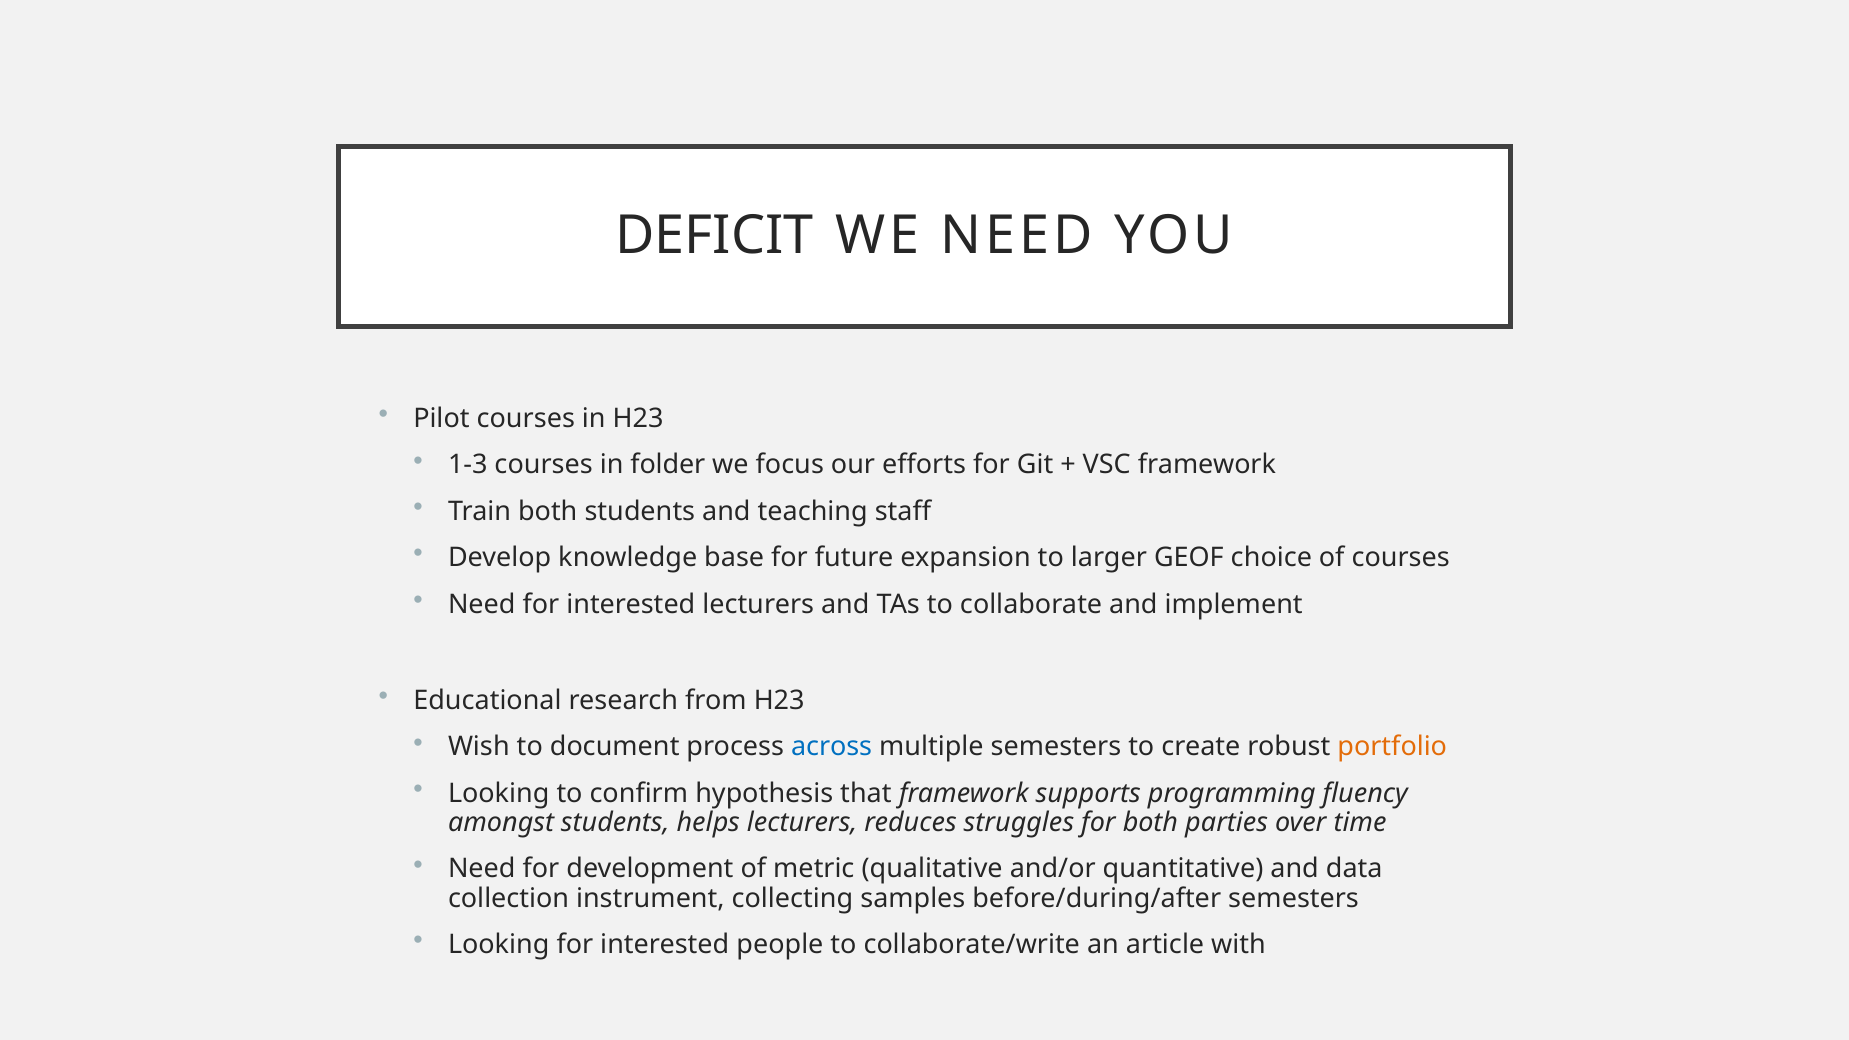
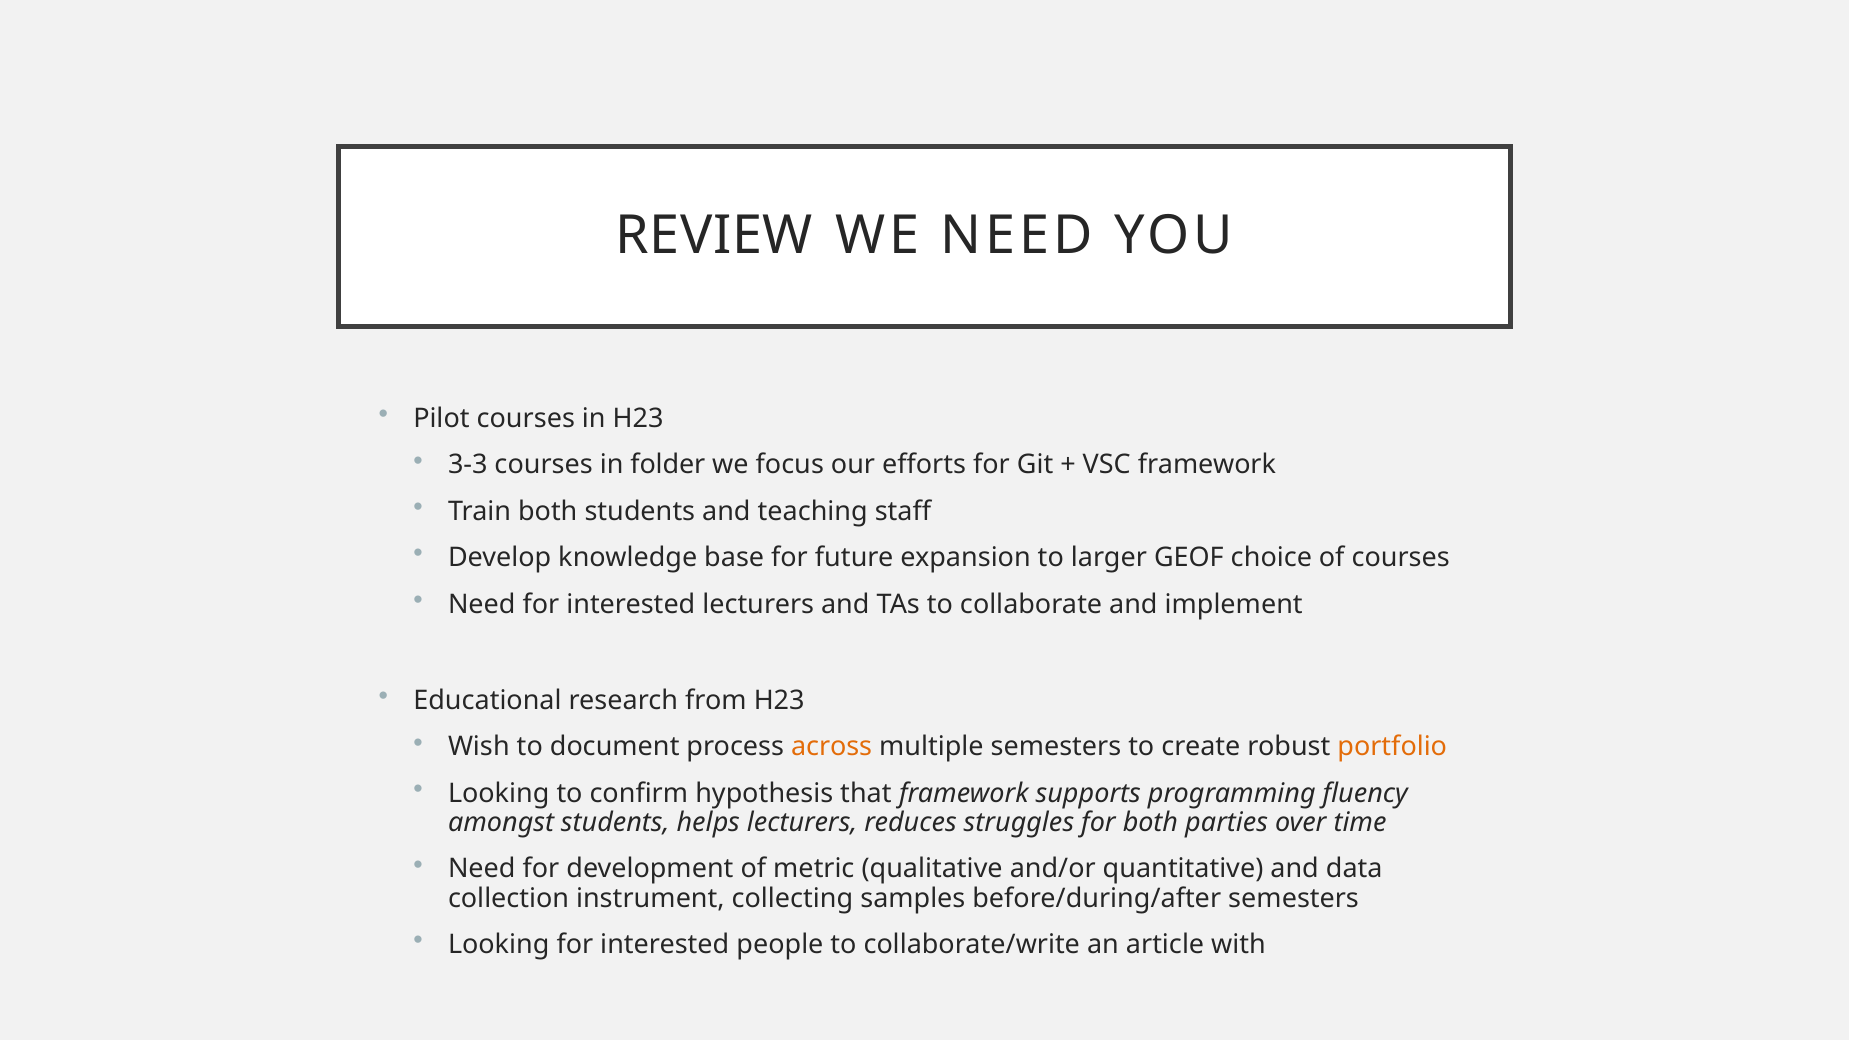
DEFICIT: DEFICIT -> REVIEW
1-3: 1-3 -> 3-3
across colour: blue -> orange
